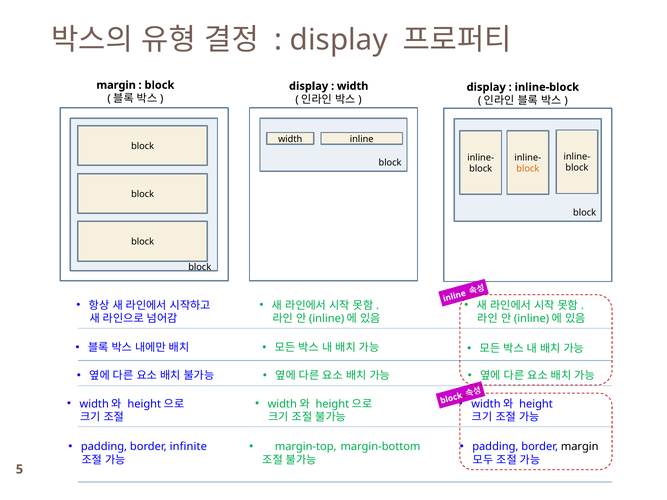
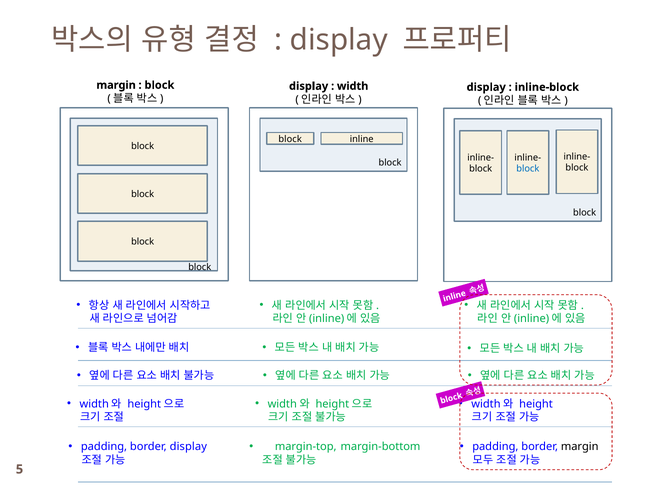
width at (290, 139): width -> block
block at (528, 169) colour: orange -> blue
border infinite: infinite -> display
